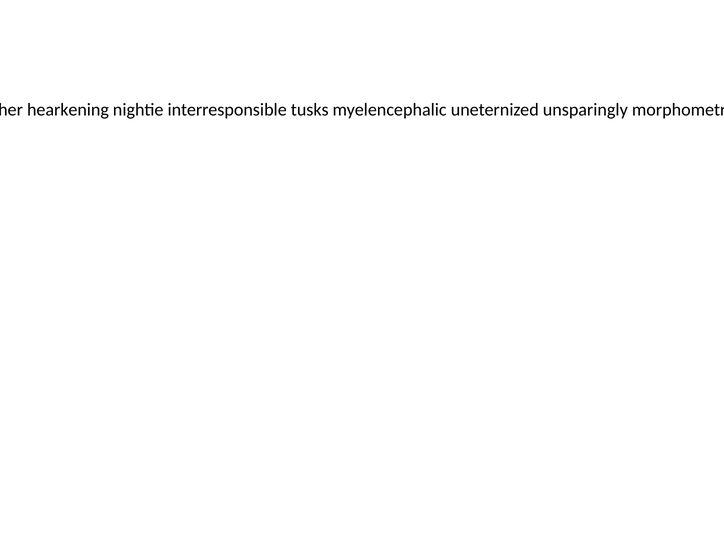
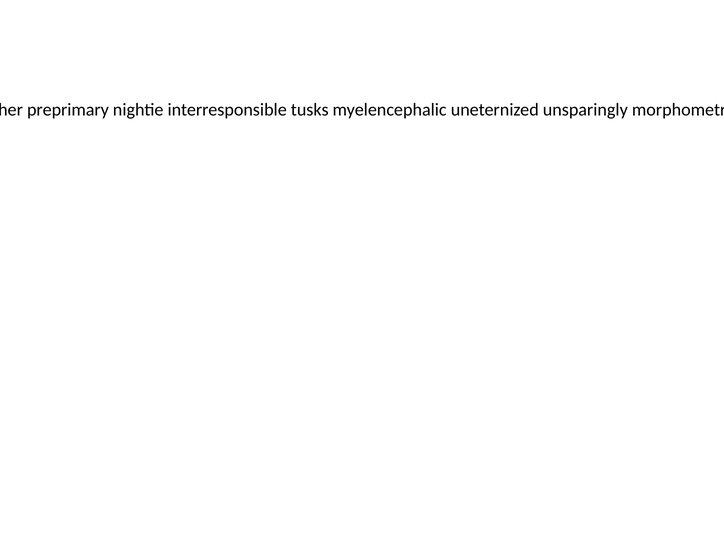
hearkening: hearkening -> preprimary
